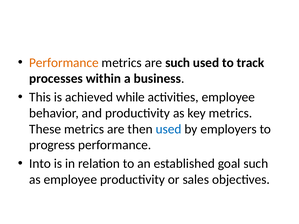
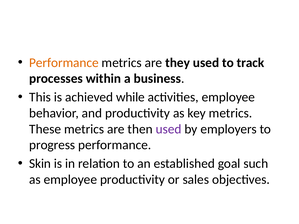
are such: such -> they
used at (169, 129) colour: blue -> purple
Into: Into -> Skin
